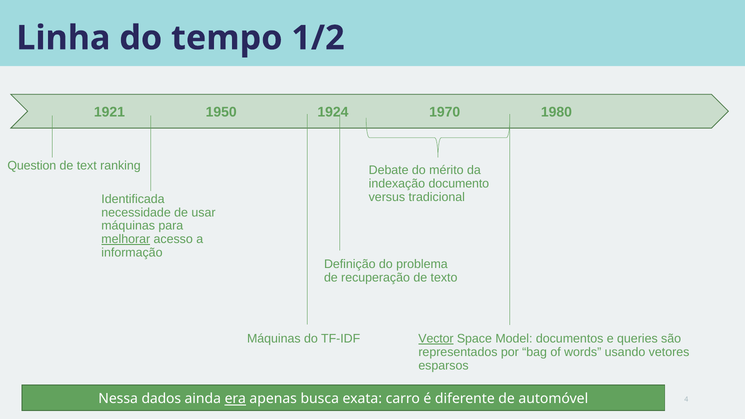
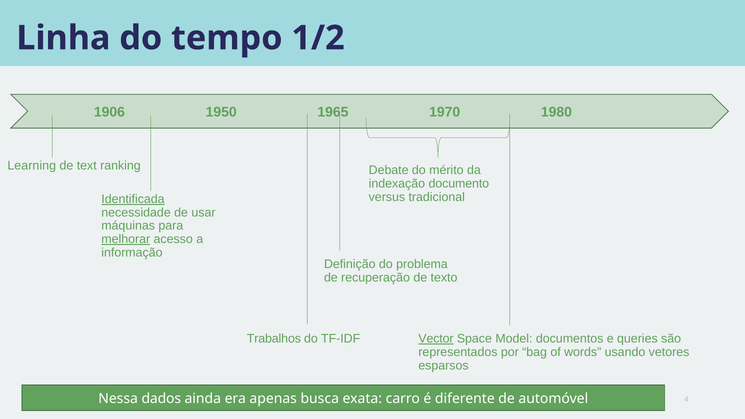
1921: 1921 -> 1906
1924: 1924 -> 1965
Question: Question -> Learning
Identificada underline: none -> present
Máquinas at (274, 339): Máquinas -> Trabalhos
era underline: present -> none
